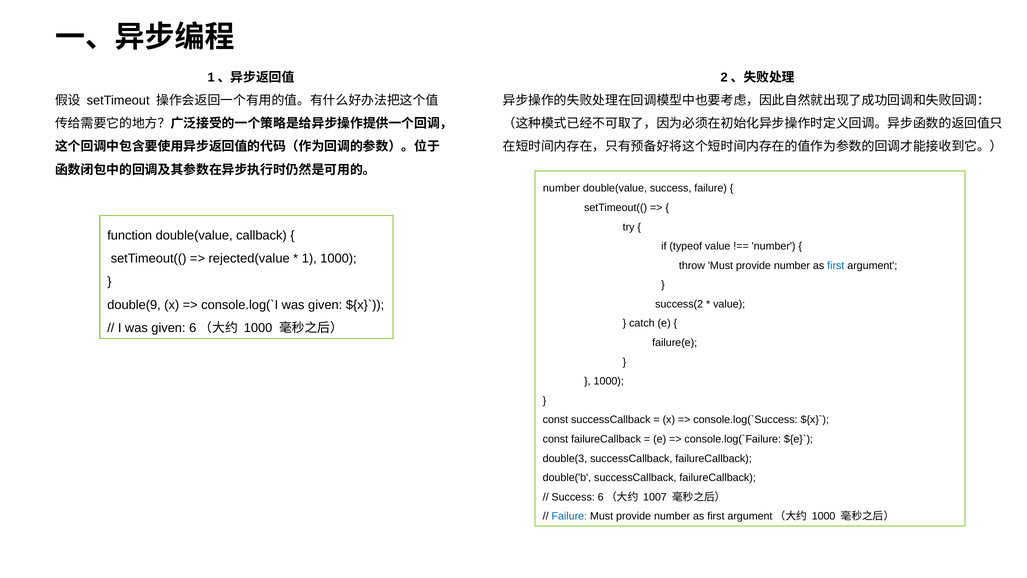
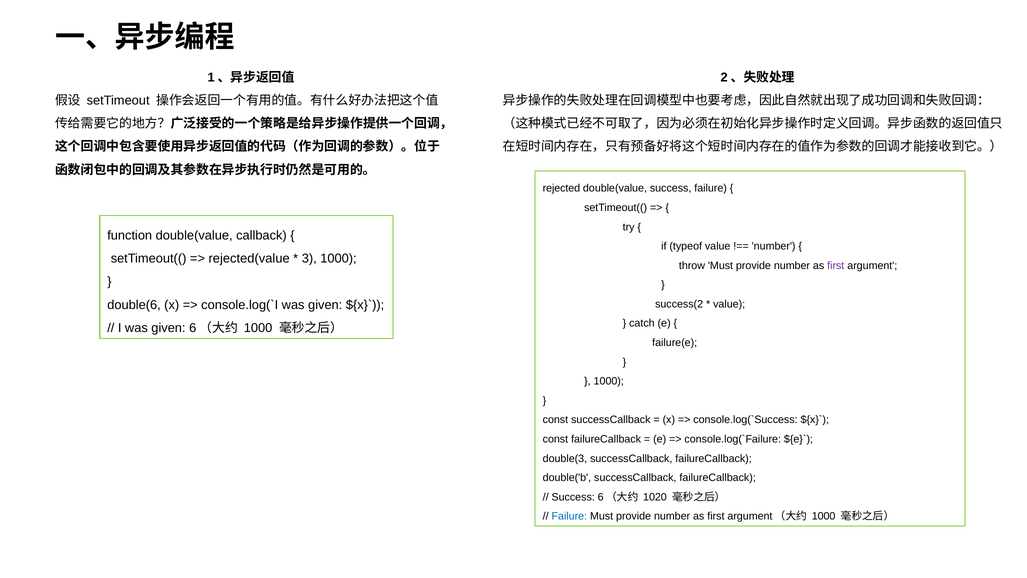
number at (561, 188): number -> rejected
1: 1 -> 3
first at (836, 265) colour: blue -> purple
double(9: double(9 -> double(6
1007: 1007 -> 1020
